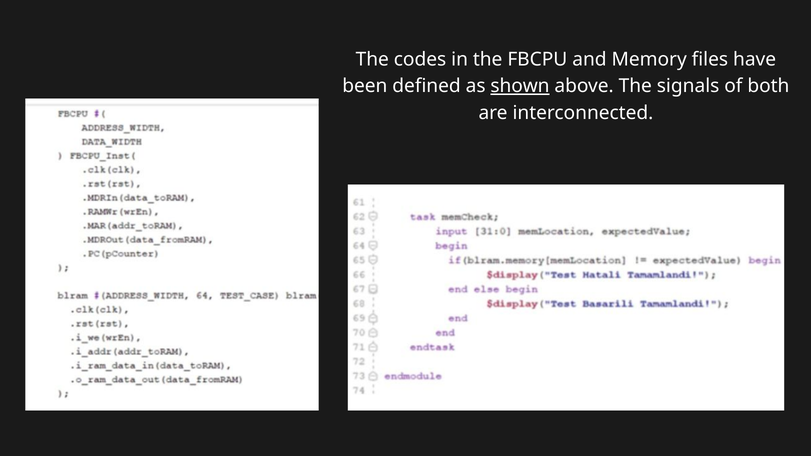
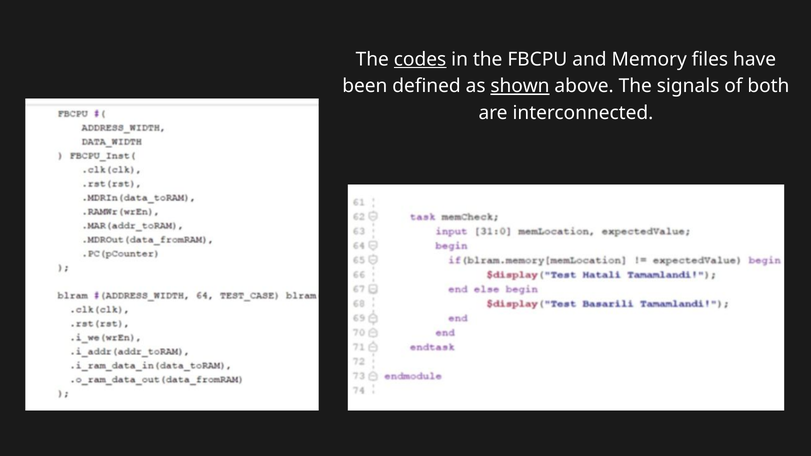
codes underline: none -> present
